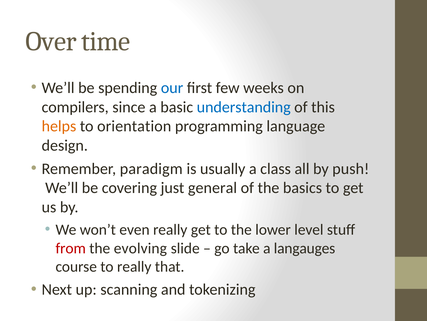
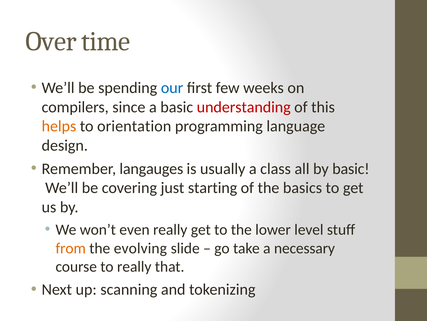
understanding colour: blue -> red
paradigm: paradigm -> langauges
by push: push -> basic
general: general -> starting
from colour: red -> orange
langauges: langauges -> necessary
